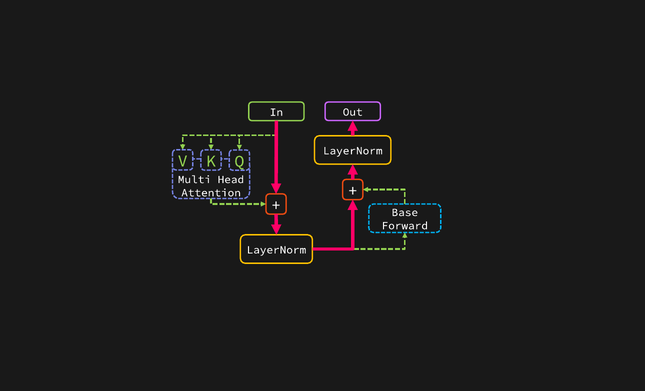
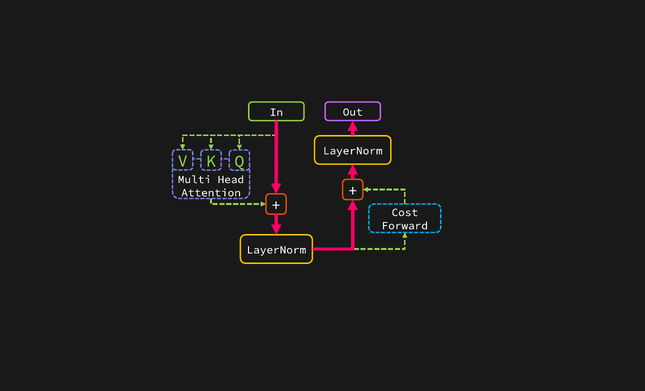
Base: Base -> Cost
